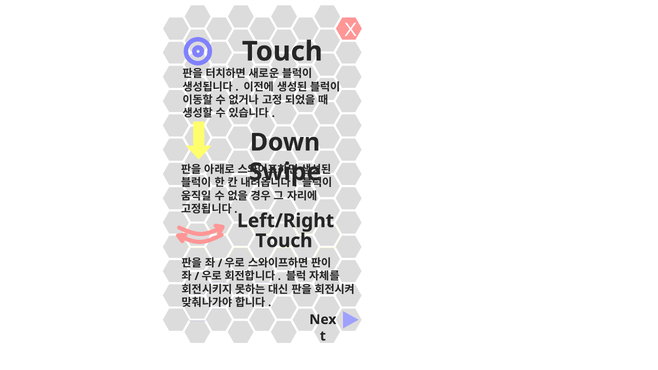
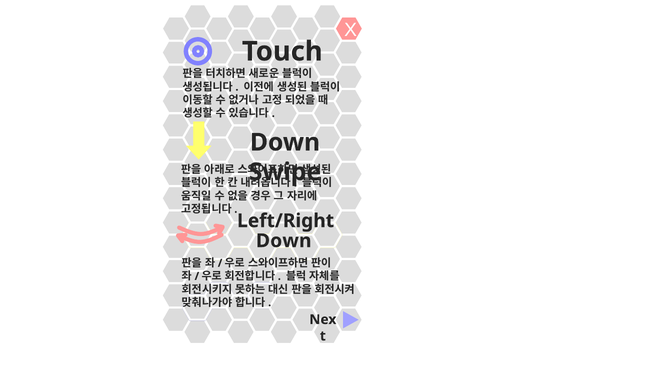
Touch at (284, 241): Touch -> Down
